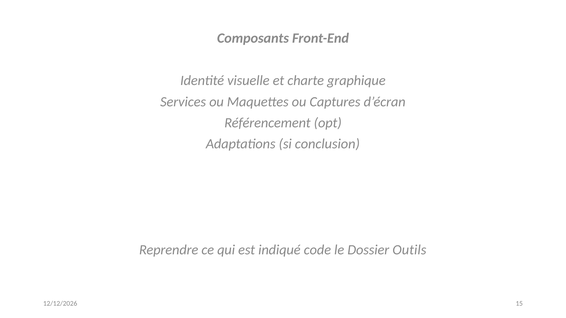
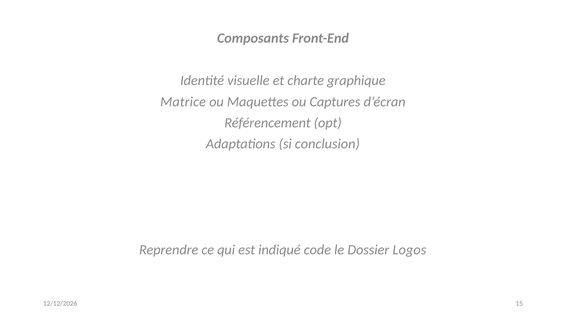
Services: Services -> Matrice
Outils: Outils -> Logos
